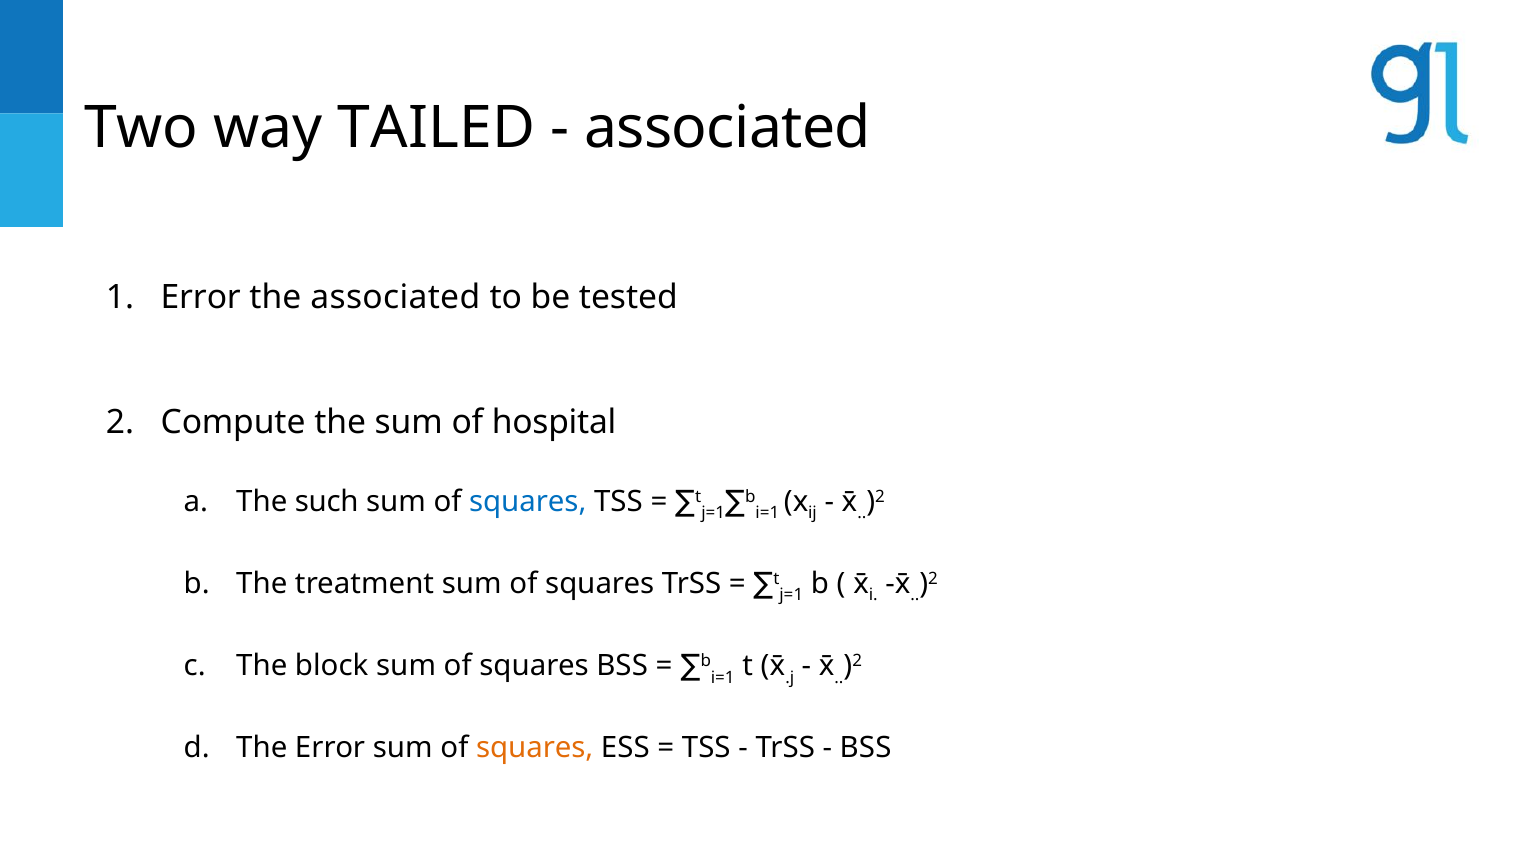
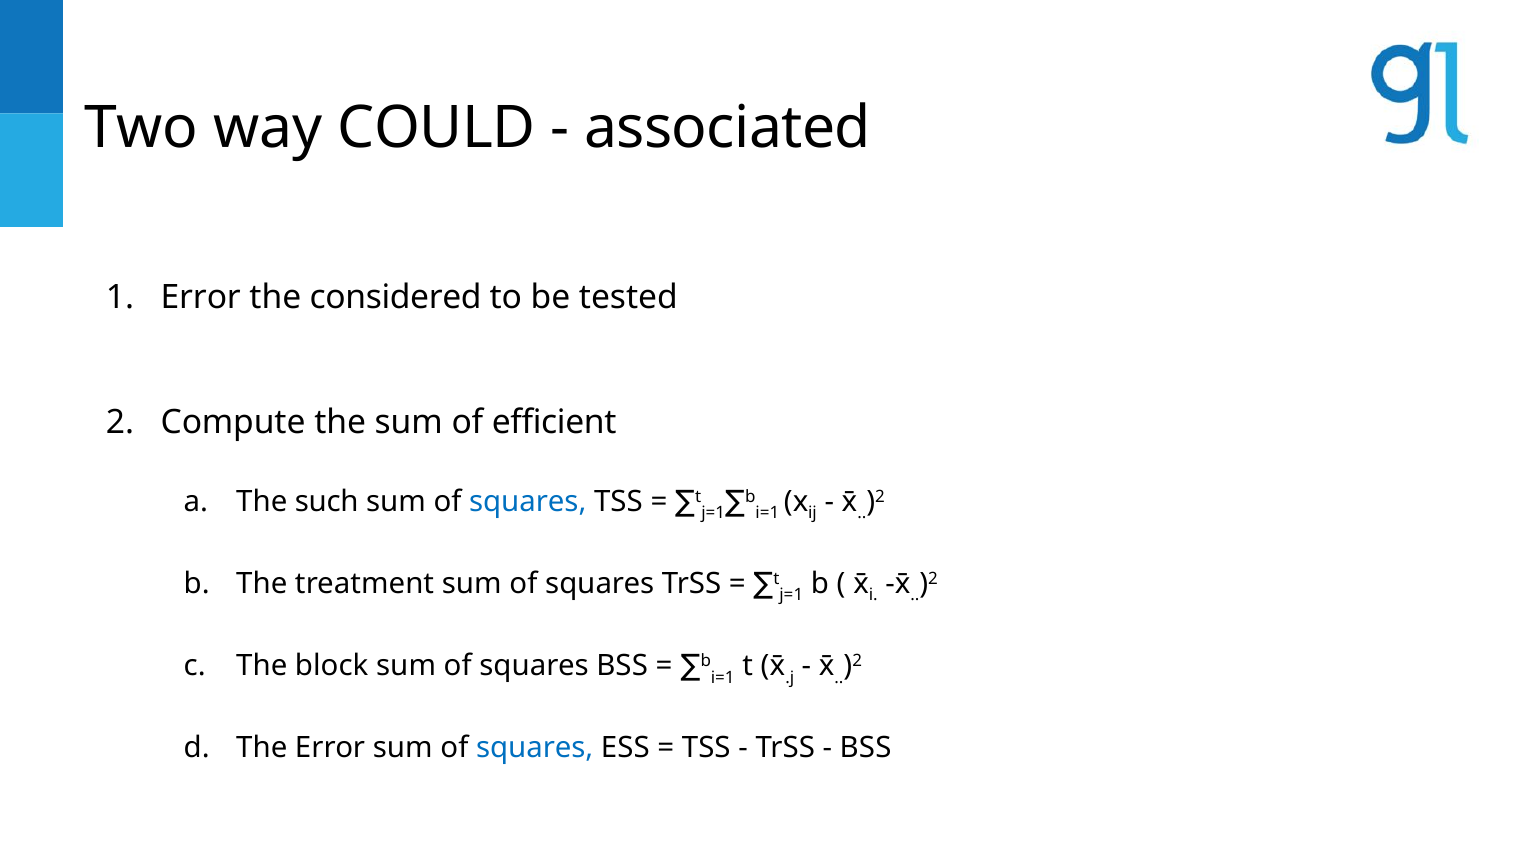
TAILED: TAILED -> COULD
the associated: associated -> considered
hospital: hospital -> efficient
squares at (535, 748) colour: orange -> blue
